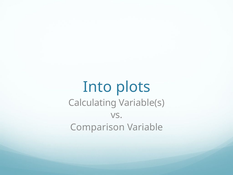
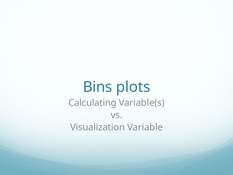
Into: Into -> Bins
Comparison: Comparison -> Visualization
